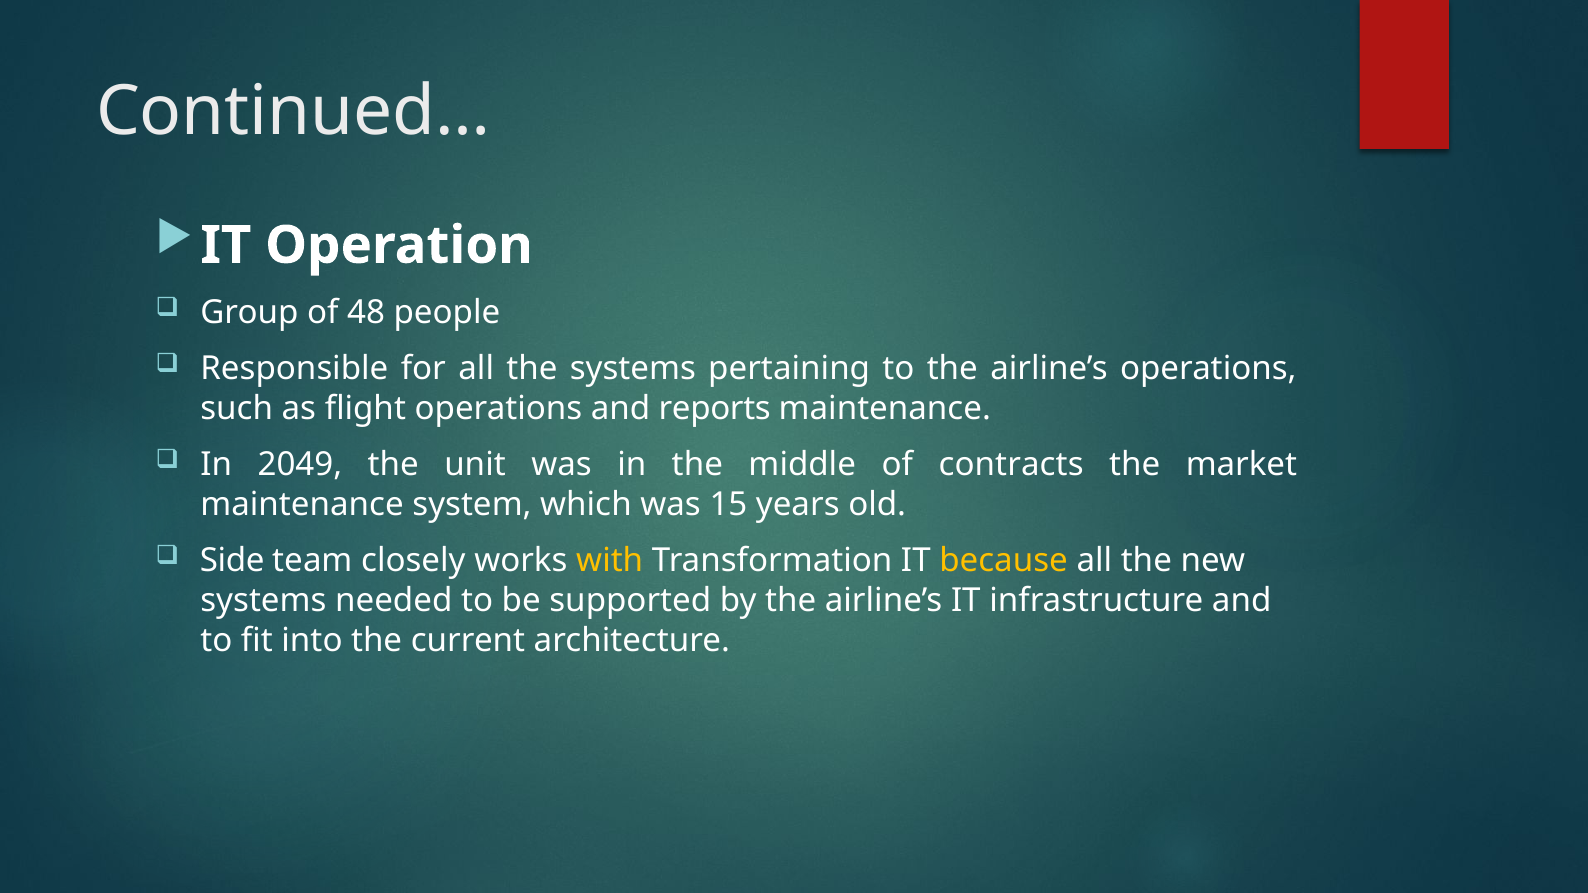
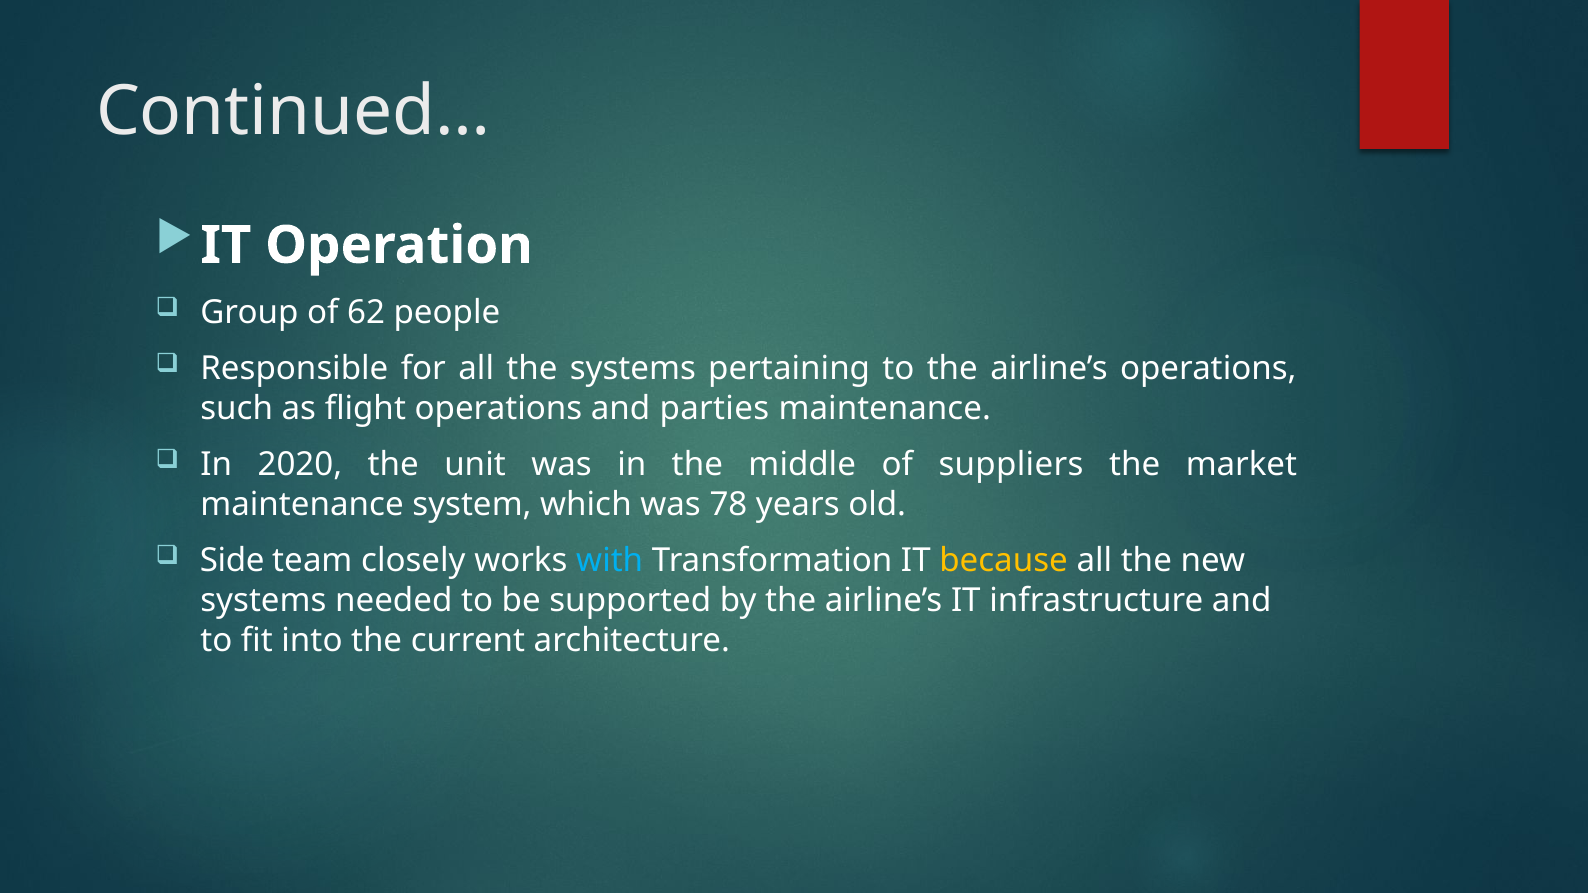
48: 48 -> 62
reports: reports -> parties
2049: 2049 -> 2020
contracts: contracts -> suppliers
15: 15 -> 78
with colour: yellow -> light blue
